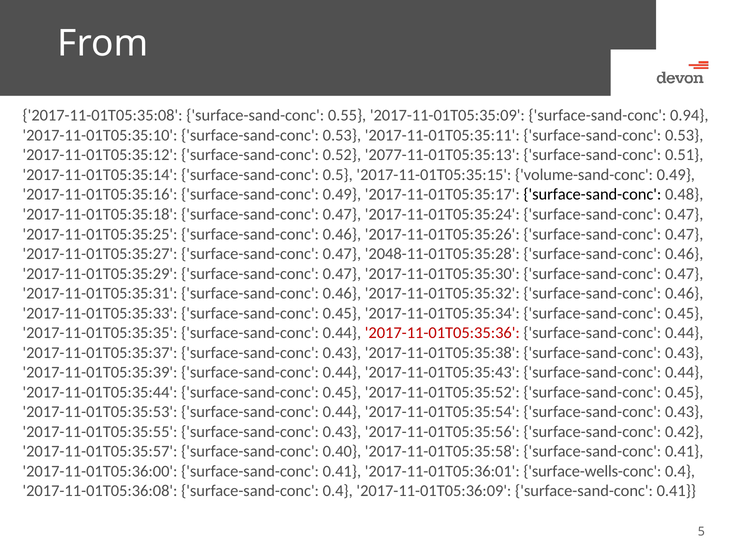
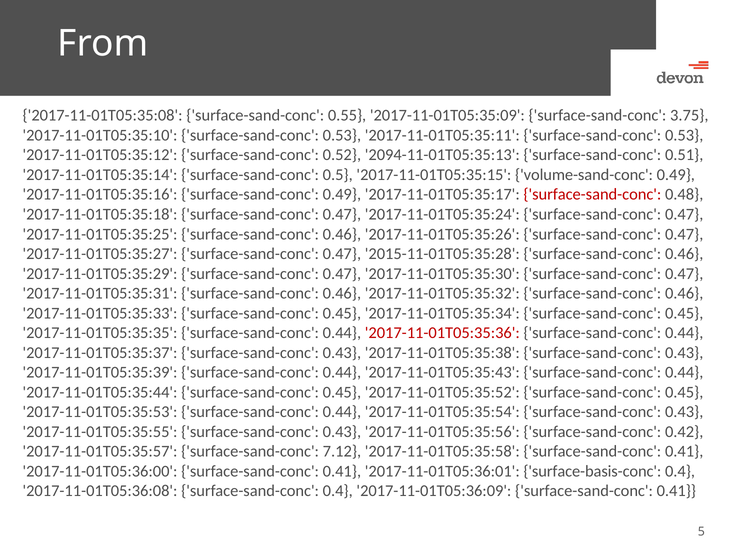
0.94: 0.94 -> 3.75
2077-11-01T05:35:13: 2077-11-01T05:35:13 -> 2094-11-01T05:35:13
surface-sand-conc at (592, 195) colour: black -> red
2048-11-01T05:35:28: 2048-11-01T05:35:28 -> 2015-11-01T05:35:28
0.40: 0.40 -> 7.12
surface-wells-conc: surface-wells-conc -> surface-basis-conc
